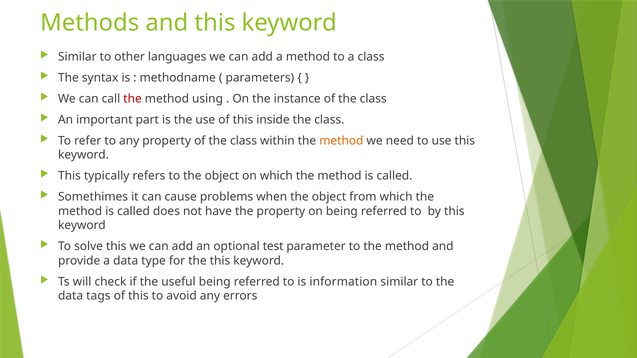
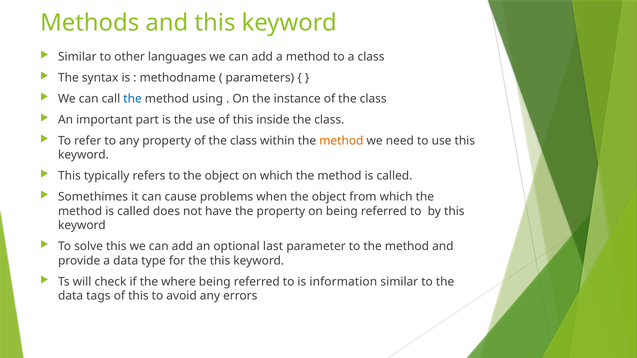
the at (133, 99) colour: red -> blue
test: test -> last
useful: useful -> where
